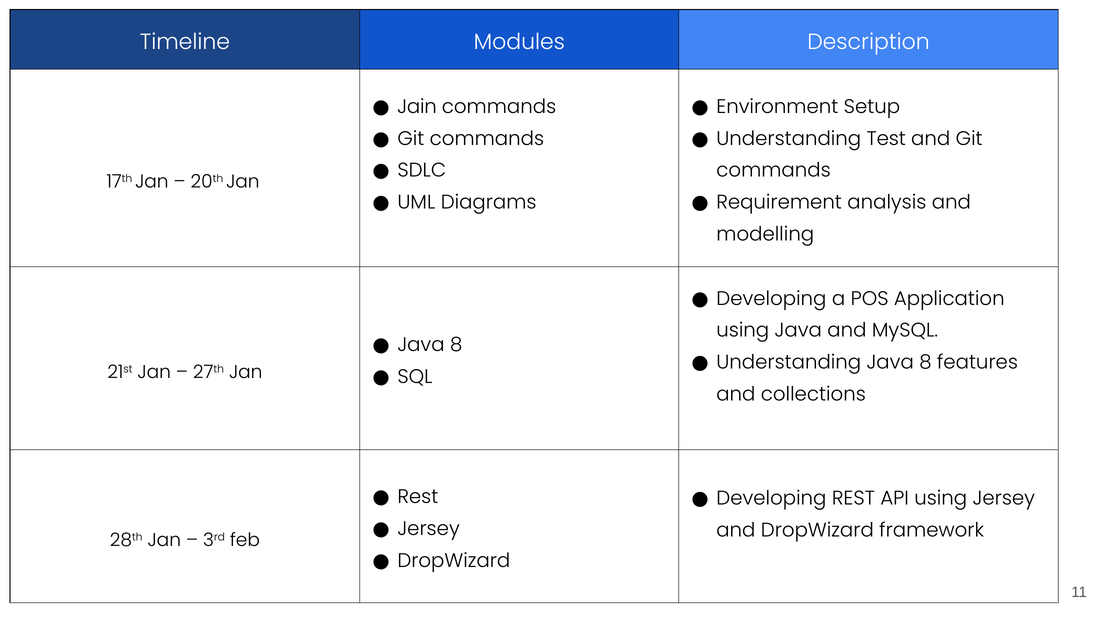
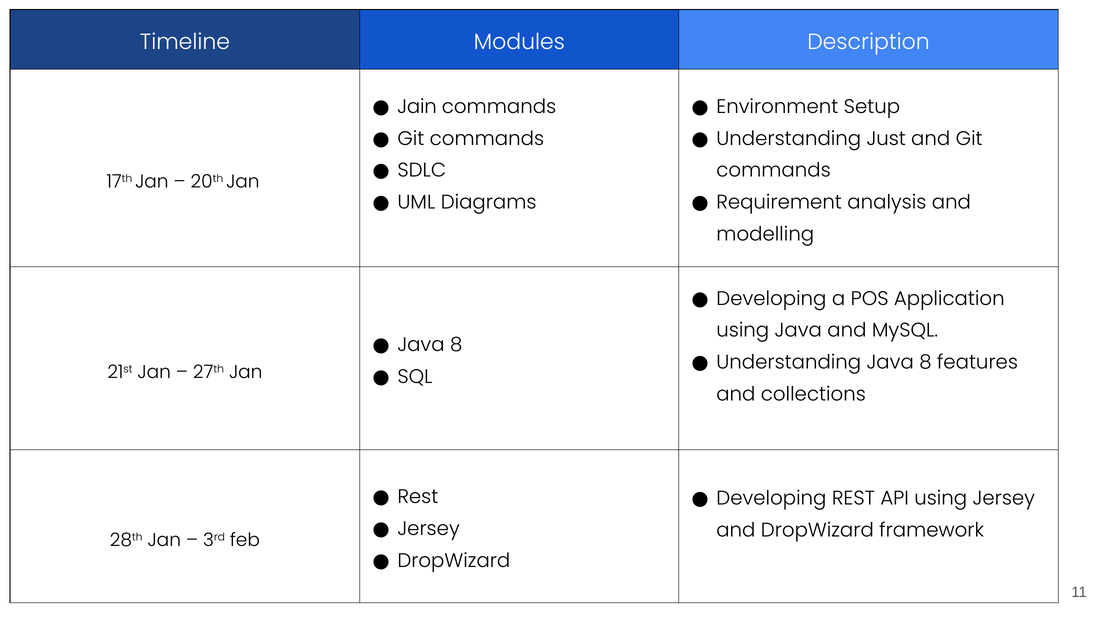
Test: Test -> Just
